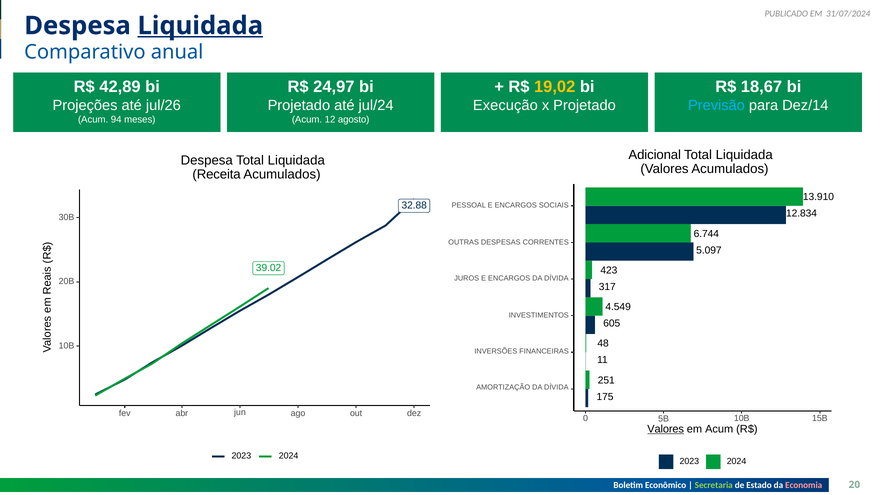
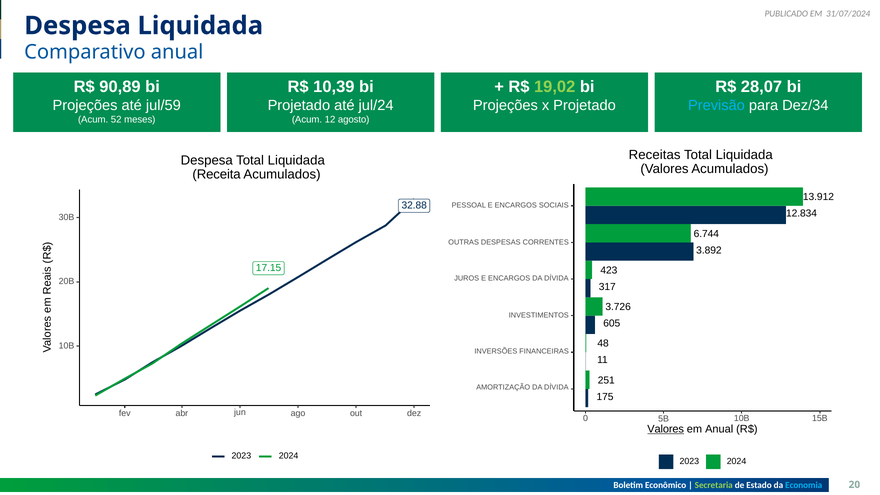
Liquidada at (200, 26) underline: present -> none
42,89: 42,89 -> 90,89
24,97: 24,97 -> 10,39
19,02 colour: yellow -> light green
18,67: 18,67 -> 28,07
jul/26: jul/26 -> jul/59
Execução at (505, 106): Execução -> Projeções
Dez/14: Dez/14 -> Dez/34
94: 94 -> 52
Adicional: Adicional -> Receitas
13.910: 13.910 -> 13.912
5.097: 5.097 -> 3.892
39.02: 39.02 -> 17.15
4.549: 4.549 -> 3.726
em Acum: Acum -> Anual
Economia colour: pink -> light blue
